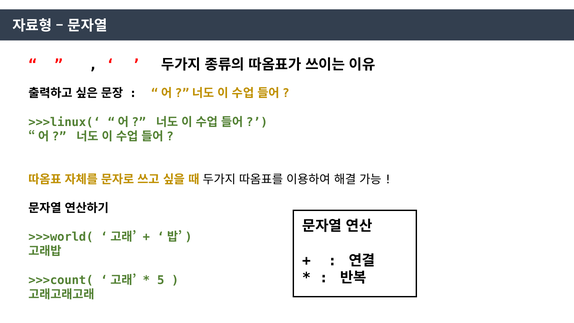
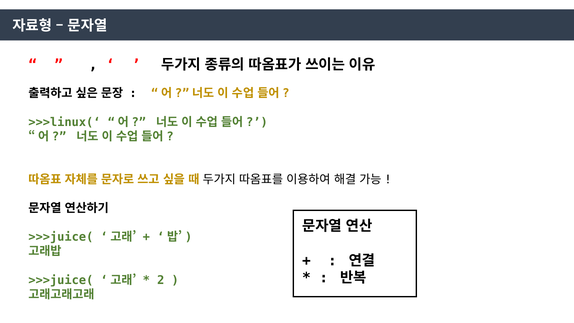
>>>world( at (61, 237): >>>world( -> >>>juice(
>>>count( at (61, 280): >>>count( -> >>>juice(
5: 5 -> 2
